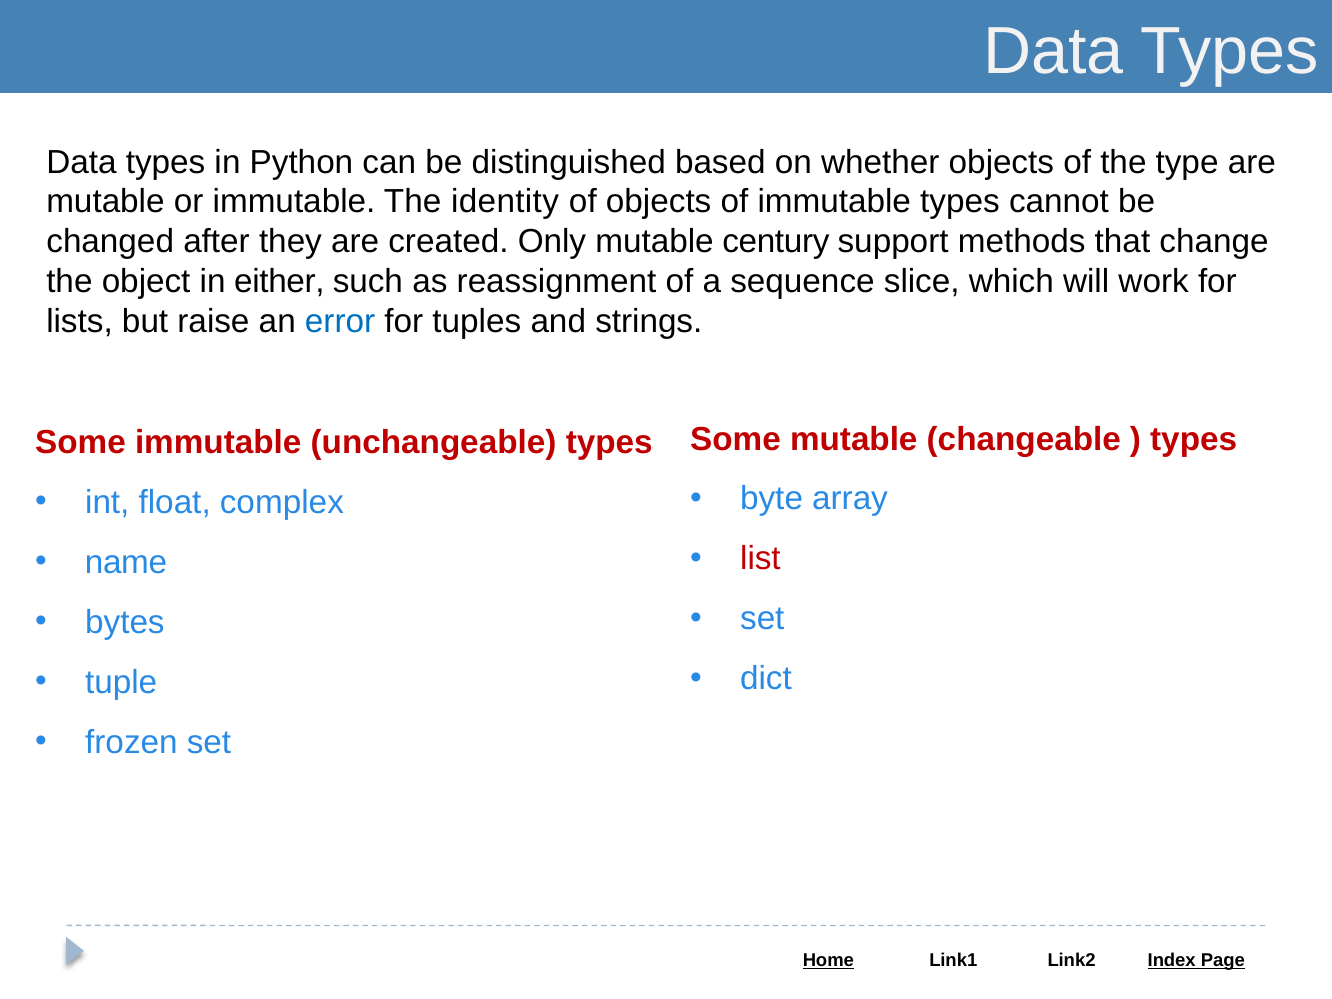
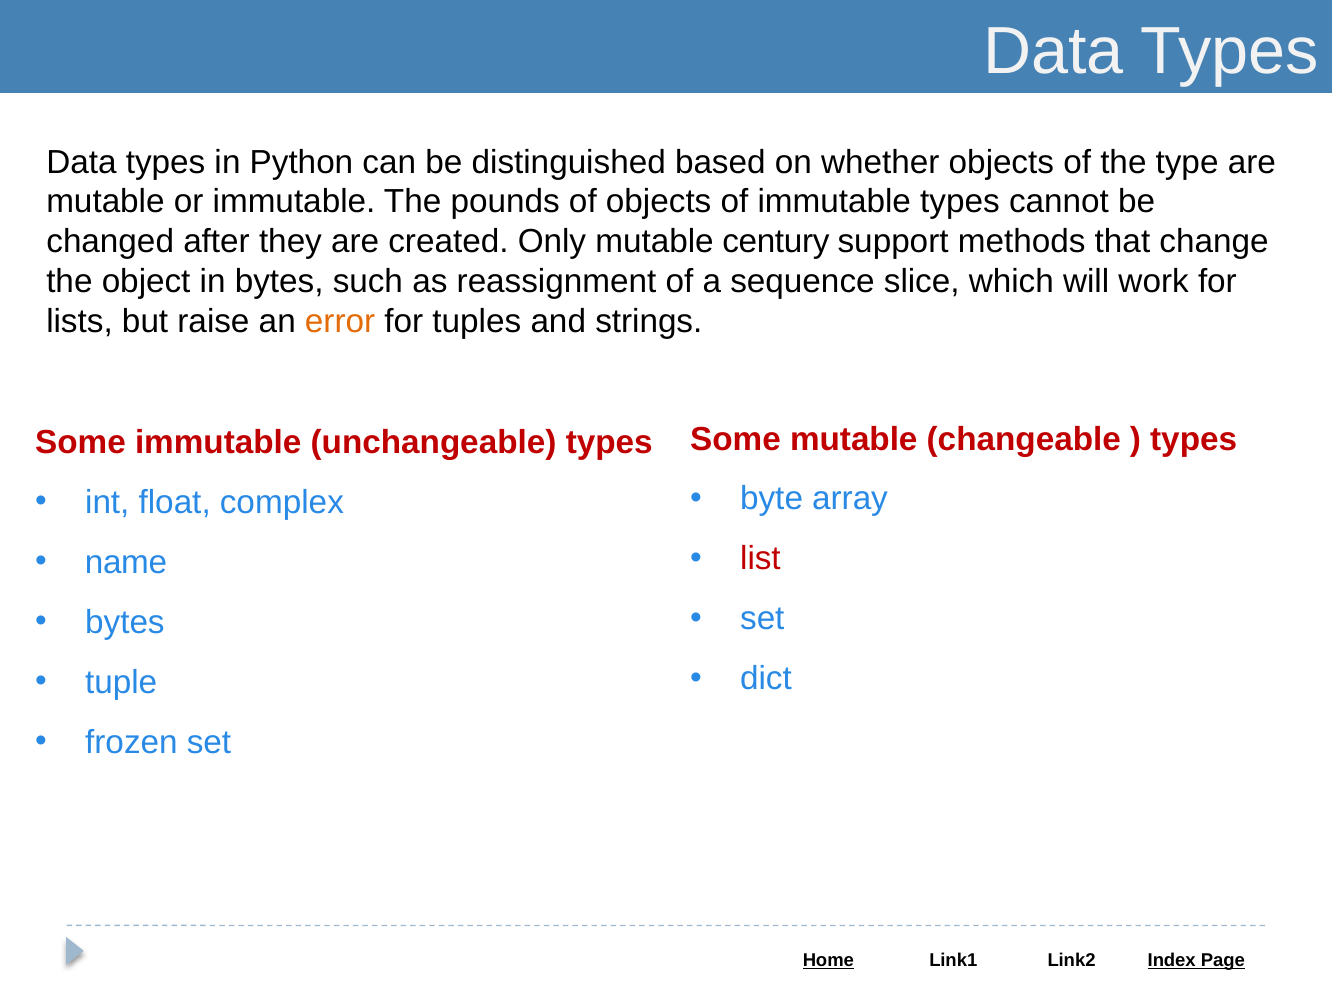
identity: identity -> pounds
in either: either -> bytes
error colour: blue -> orange
